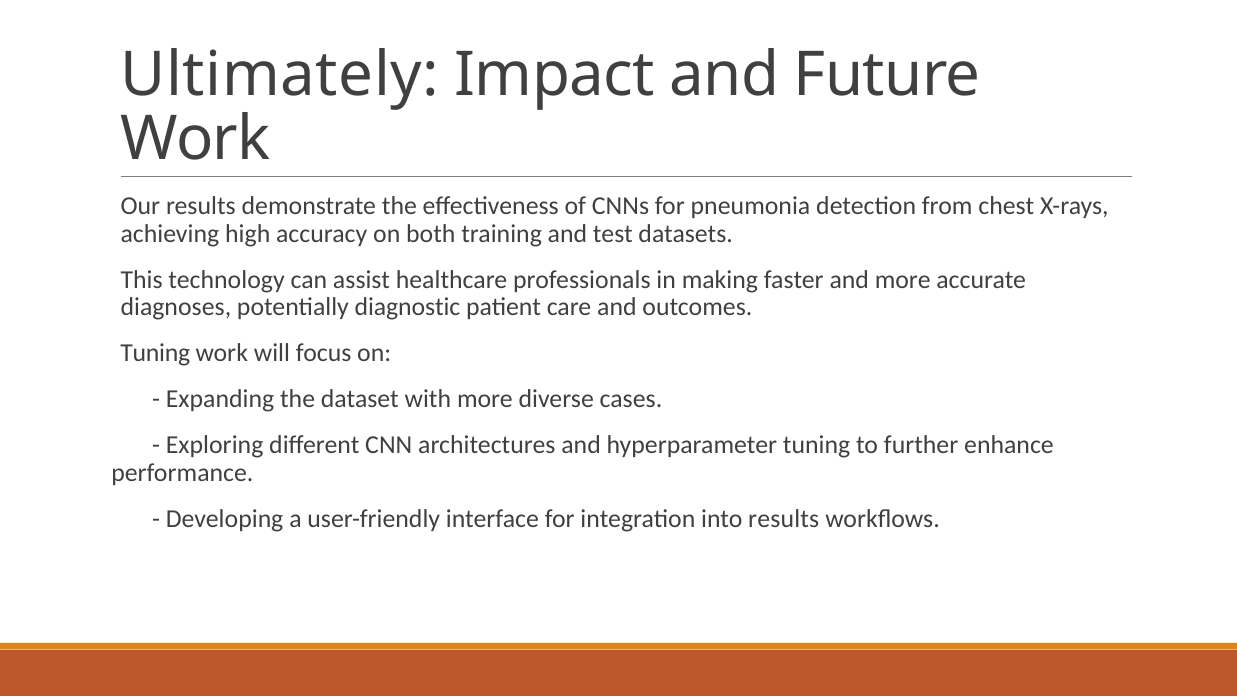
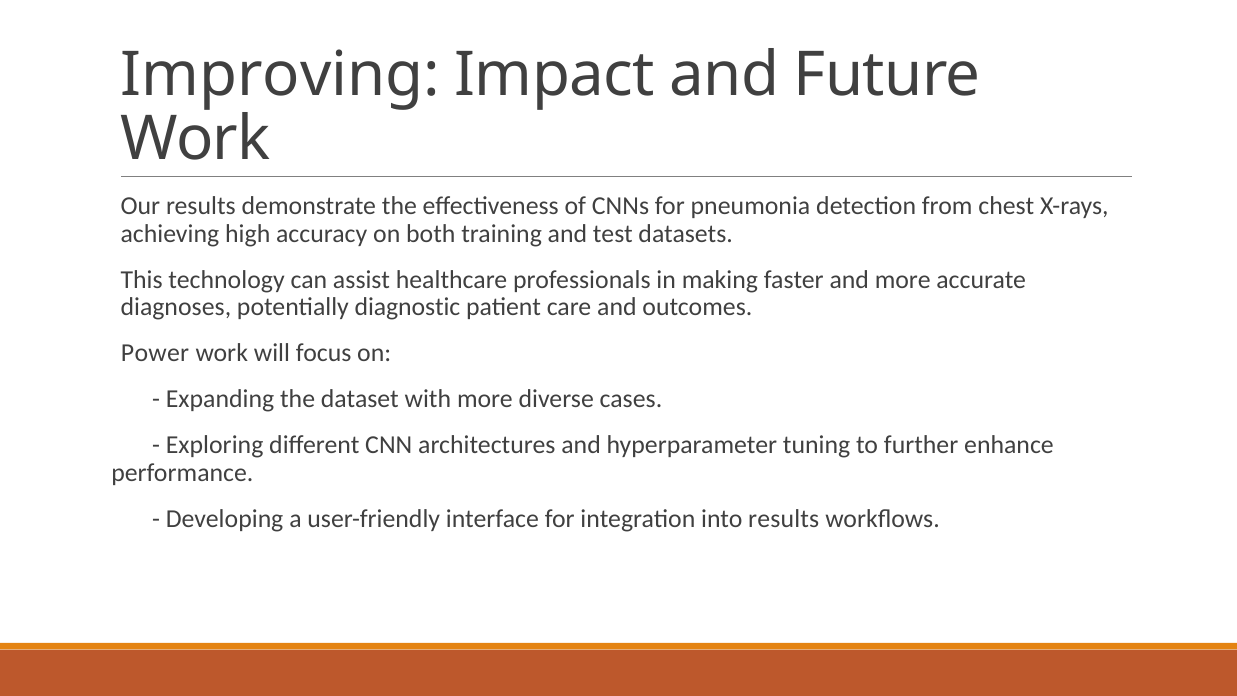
Ultimately: Ultimately -> Improving
Tuning at (155, 353): Tuning -> Power
